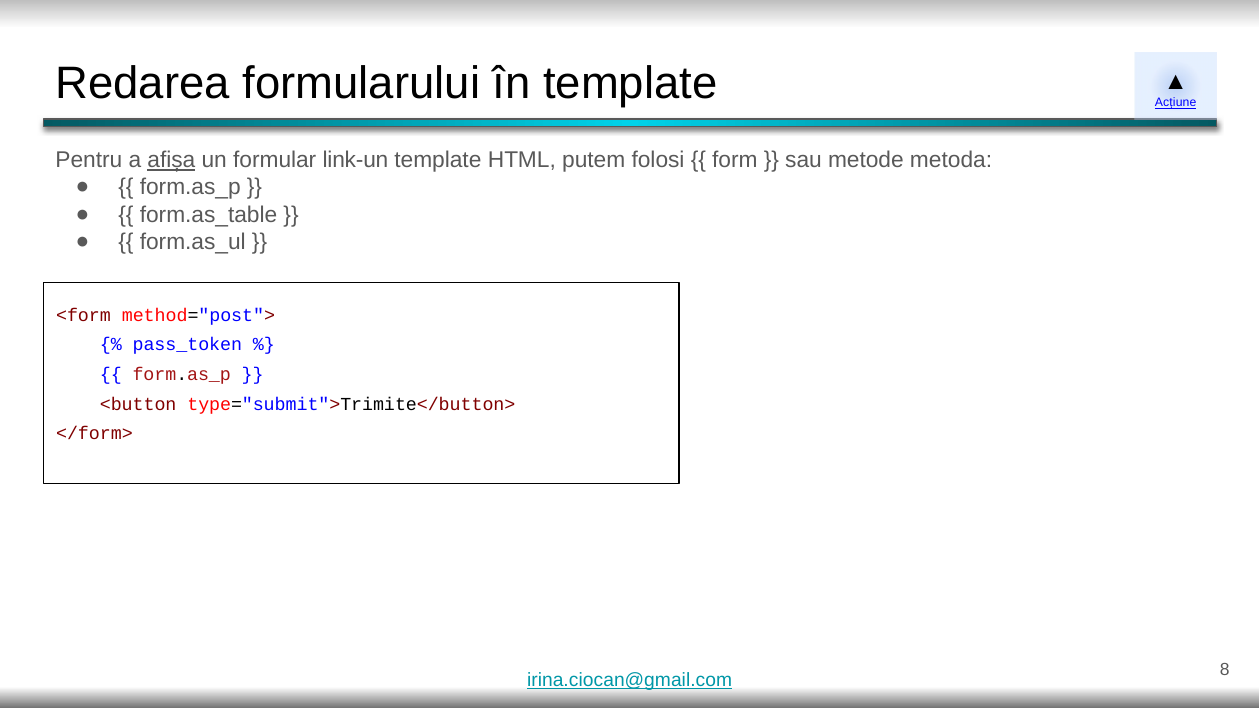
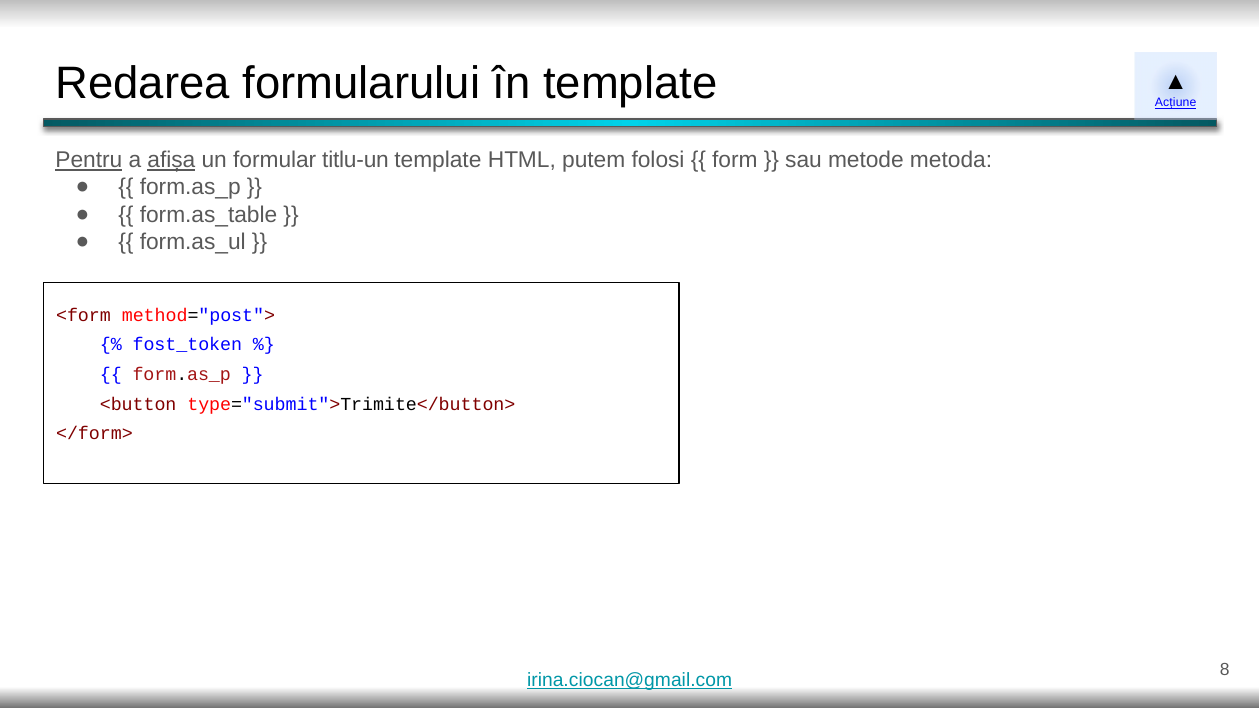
Pentru underline: none -> present
link-un: link-un -> titlu-un
pass_token: pass_token -> fost_token
